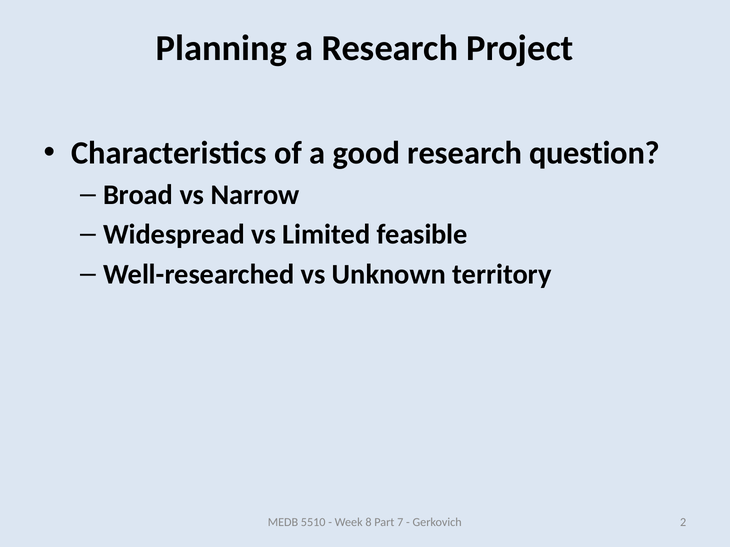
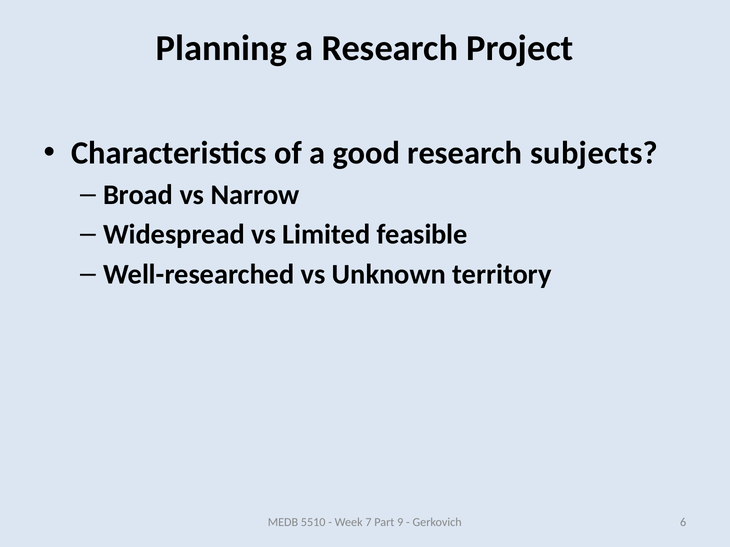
question: question -> subjects
8: 8 -> 7
7: 7 -> 9
2: 2 -> 6
